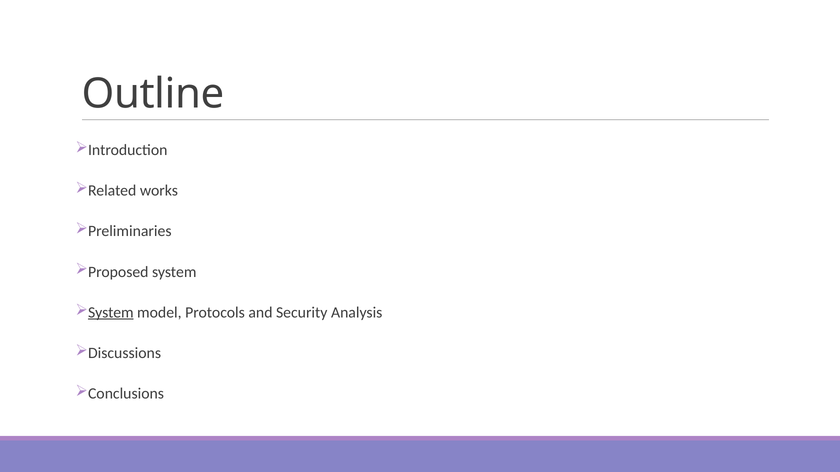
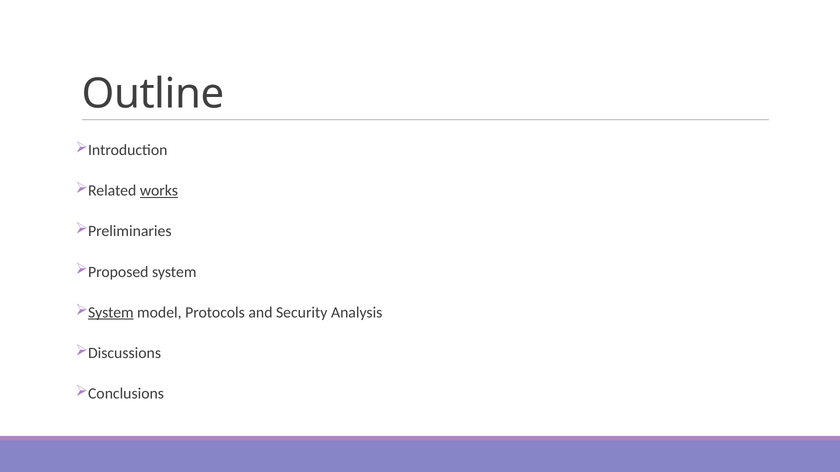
works underline: none -> present
